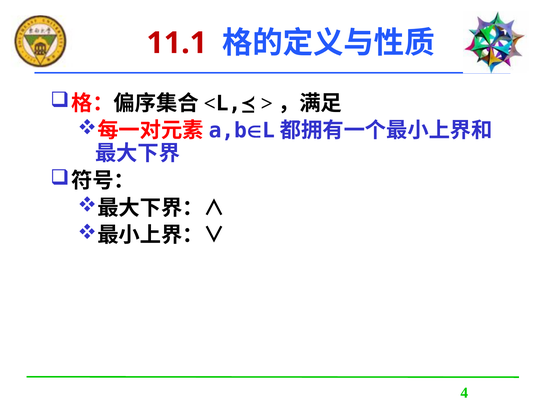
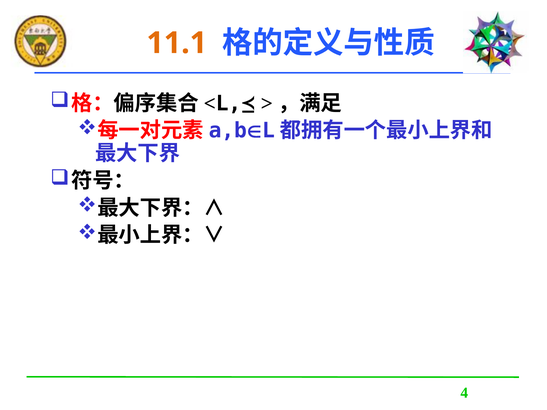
11.1 colour: red -> orange
